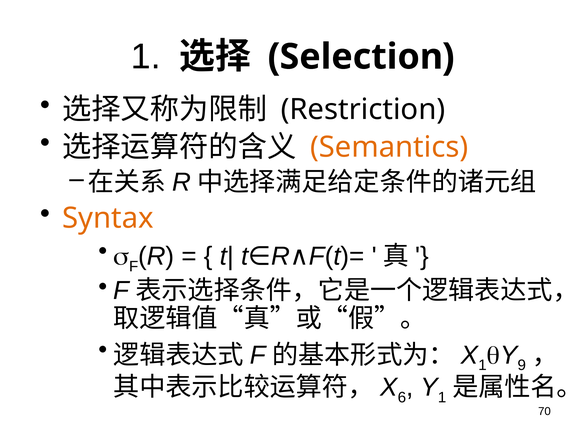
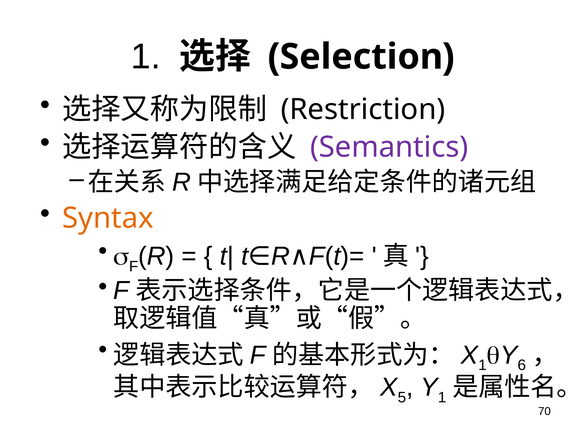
Semantics colour: orange -> purple
9: 9 -> 6
6: 6 -> 5
